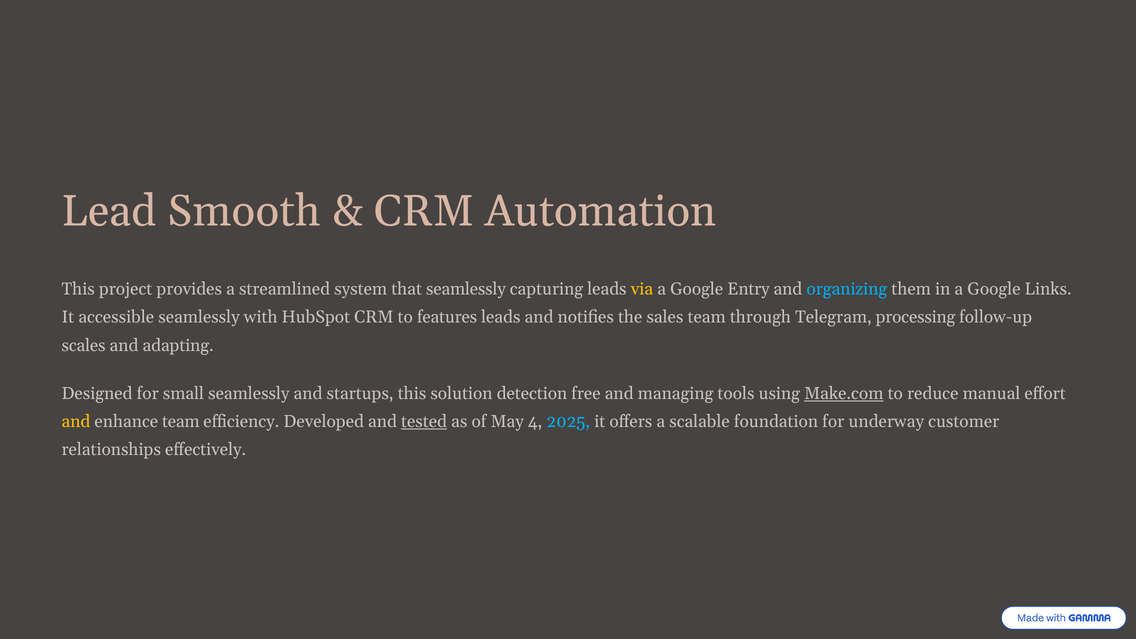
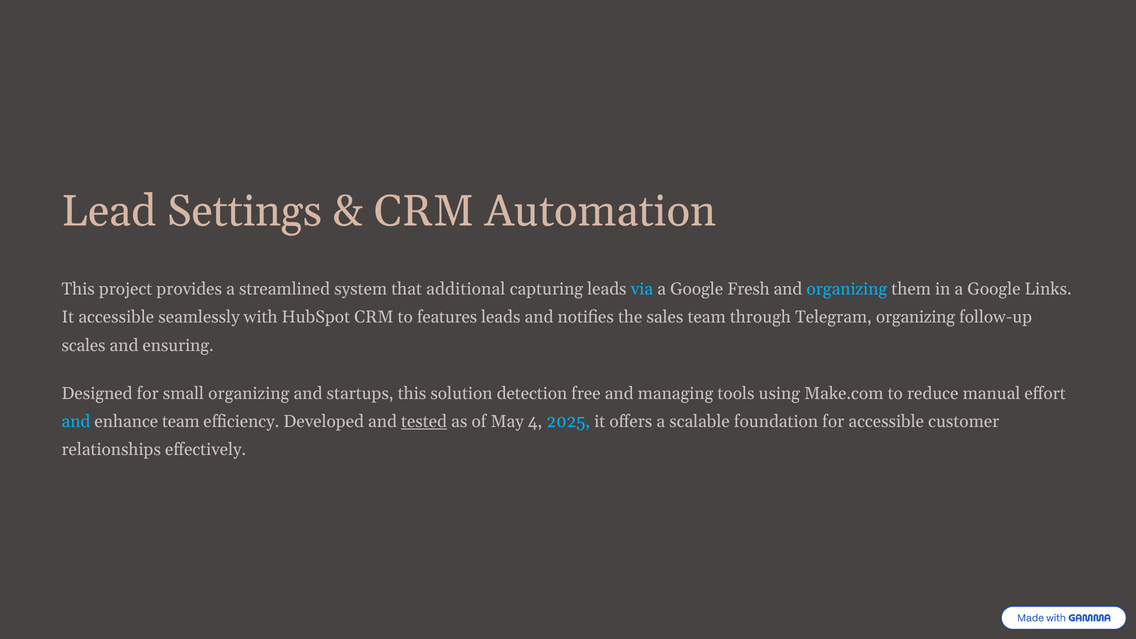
Smooth: Smooth -> Settings
that seamlessly: seamlessly -> additional
via colour: yellow -> light blue
Entry: Entry -> Fresh
Telegram processing: processing -> organizing
adapting: adapting -> ensuring
small seamlessly: seamlessly -> organizing
Make.com underline: present -> none
and at (76, 422) colour: yellow -> light blue
for underway: underway -> accessible
